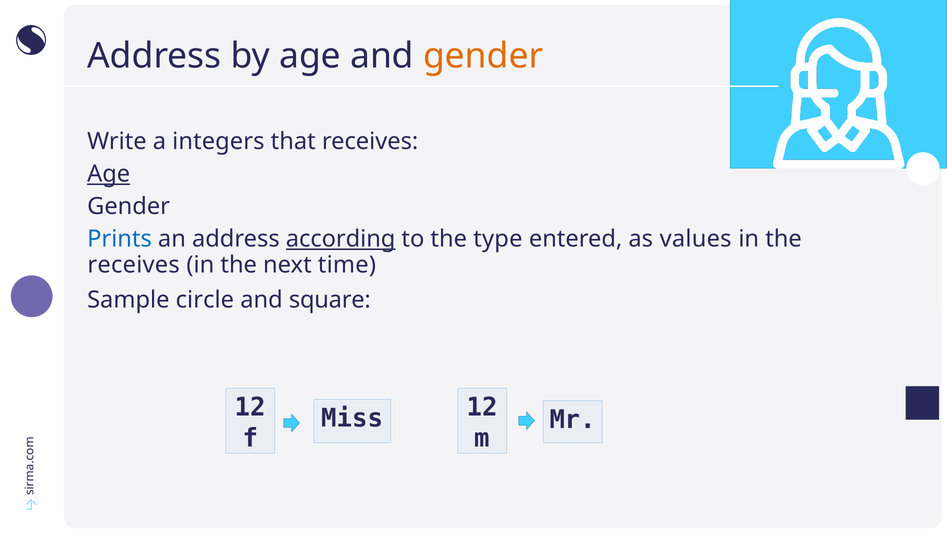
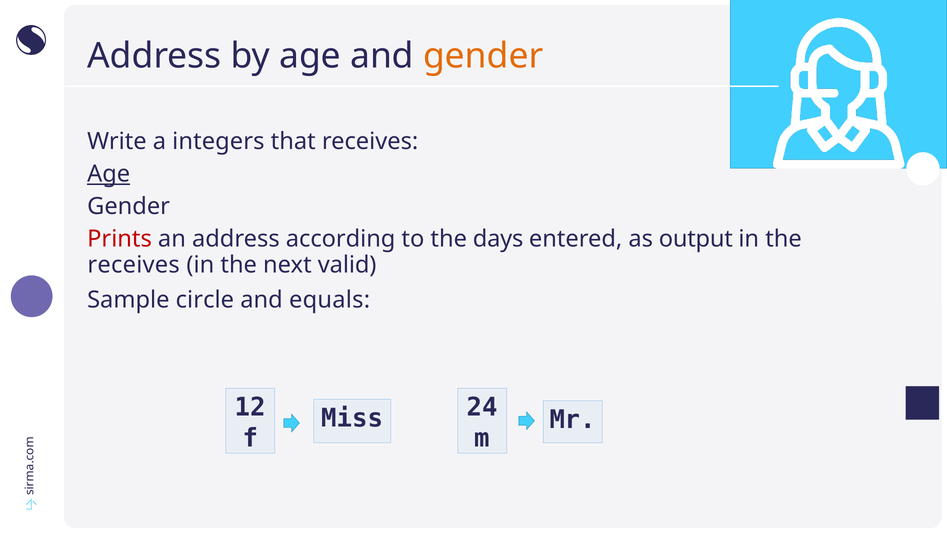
Prints colour: blue -> red
according underline: present -> none
type: type -> days
values: values -> output
time: time -> valid
square: square -> equals
Miss 12: 12 -> 24
